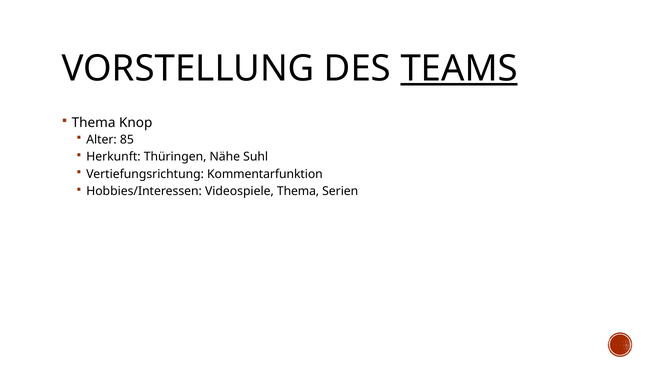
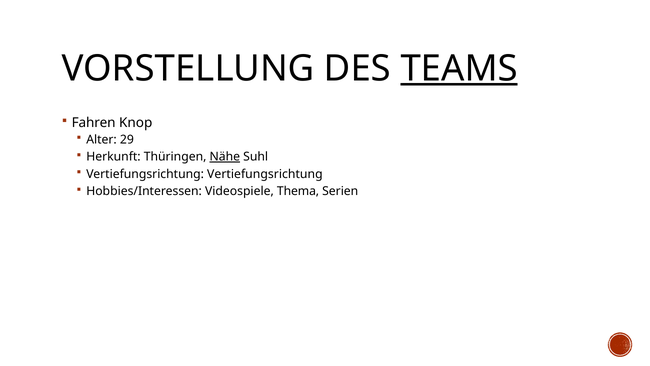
Thema at (94, 123): Thema -> Fahren
85: 85 -> 29
Nähe underline: none -> present
Vertiefungsrichtung Kommentarfunktion: Kommentarfunktion -> Vertiefungsrichtung
